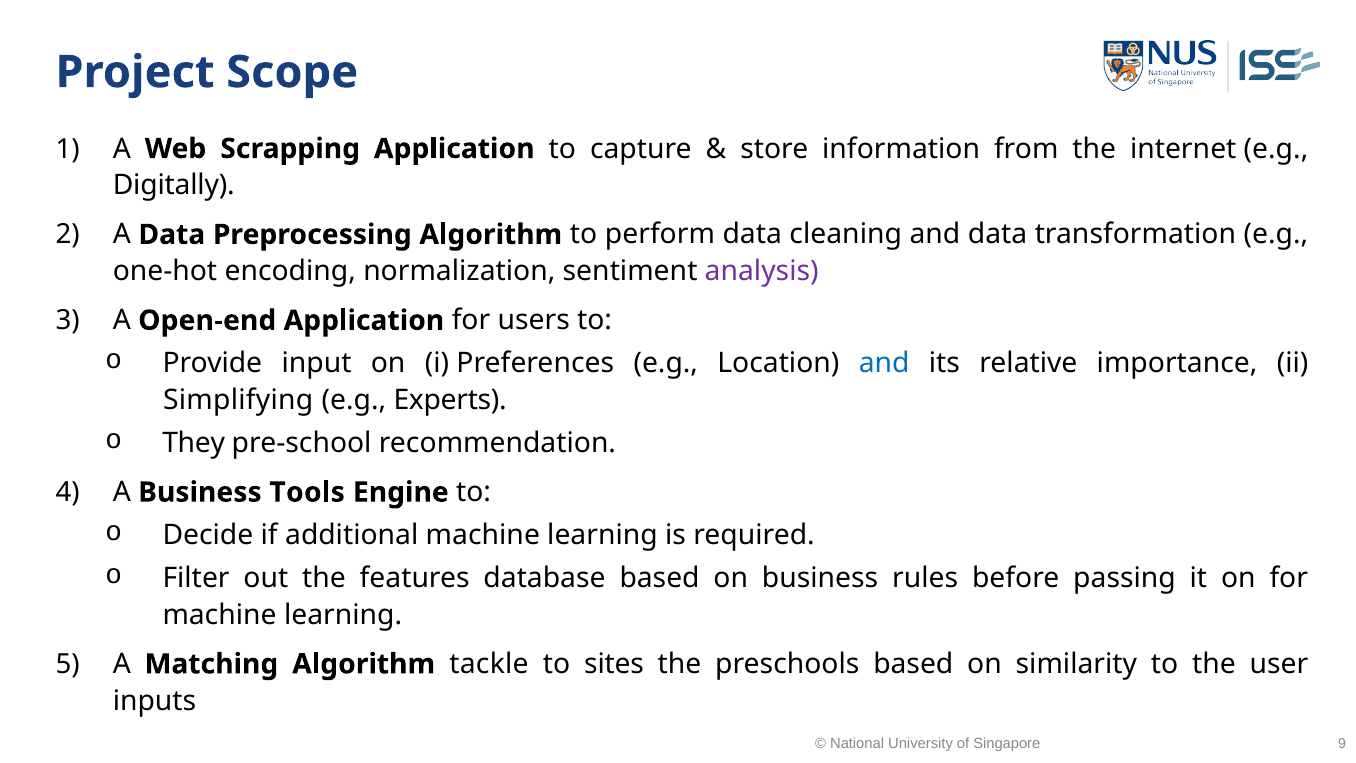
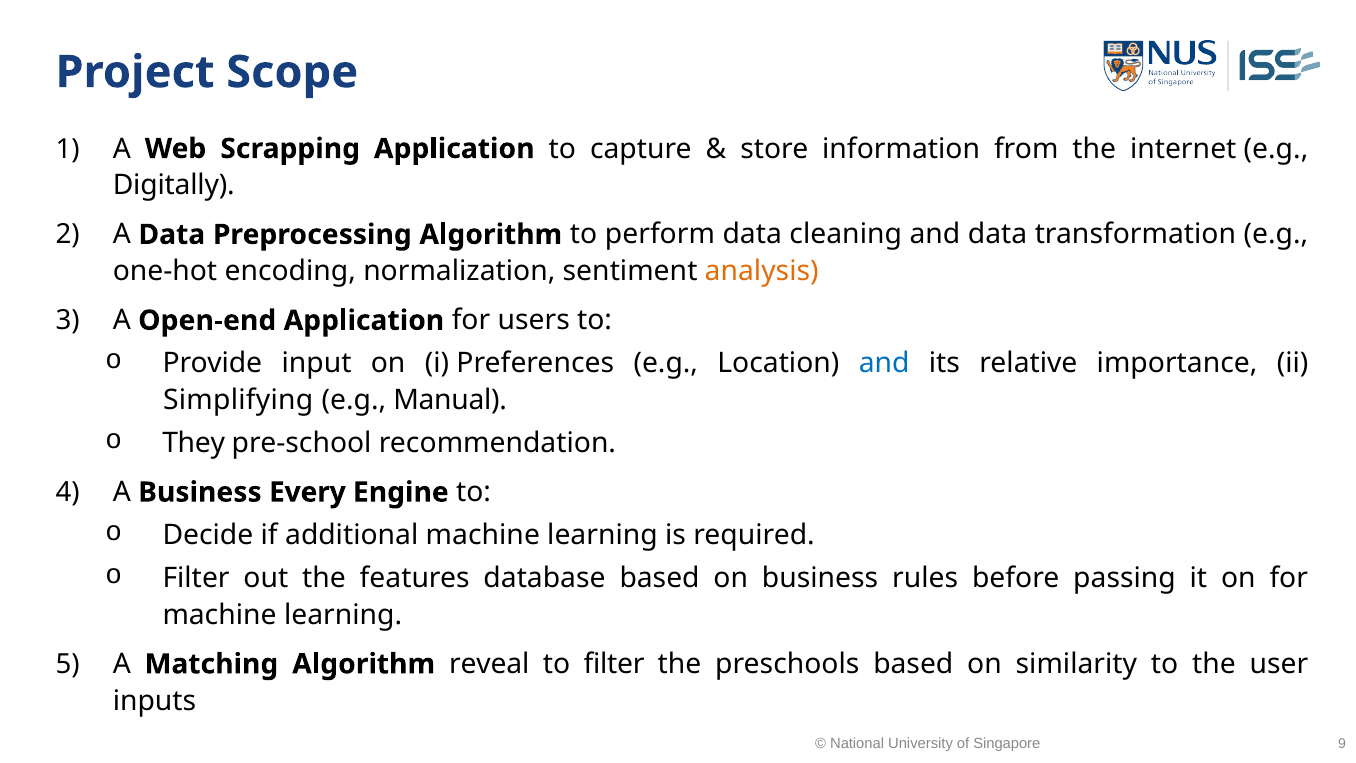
analysis colour: purple -> orange
Experts: Experts -> Manual
Tools: Tools -> Every
tackle: tackle -> reveal
to sites: sites -> filter
